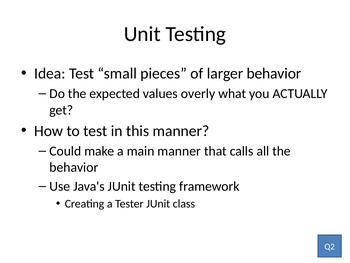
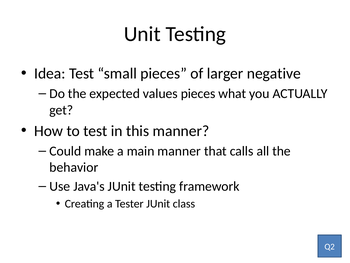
larger behavior: behavior -> negative
values overly: overly -> pieces
